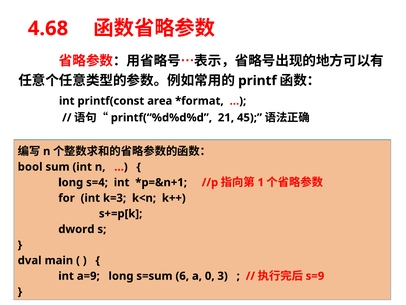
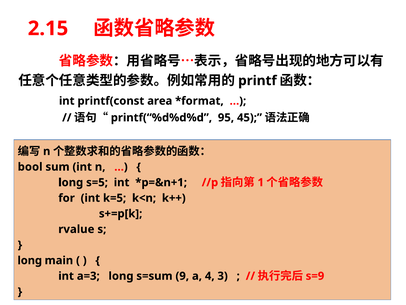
4.68: 4.68 -> 2.15
21: 21 -> 95
s=4: s=4 -> s=5
k=3: k=3 -> k=5
dword: dword -> rvalue
dval at (30, 260): dval -> long
a=9: a=9 -> a=3
6: 6 -> 9
0: 0 -> 4
